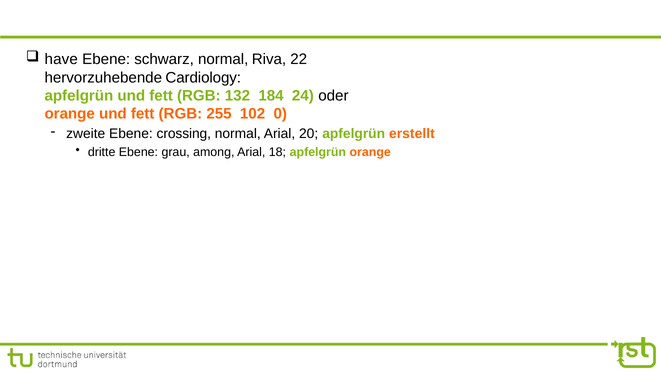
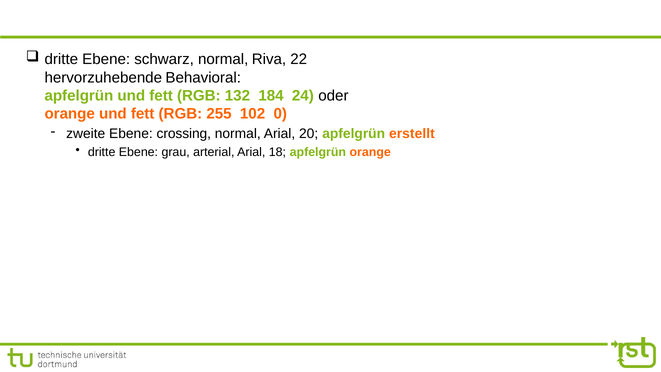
have at (61, 59): have -> dritte
Cardiology: Cardiology -> Behavioral
among: among -> arterial
